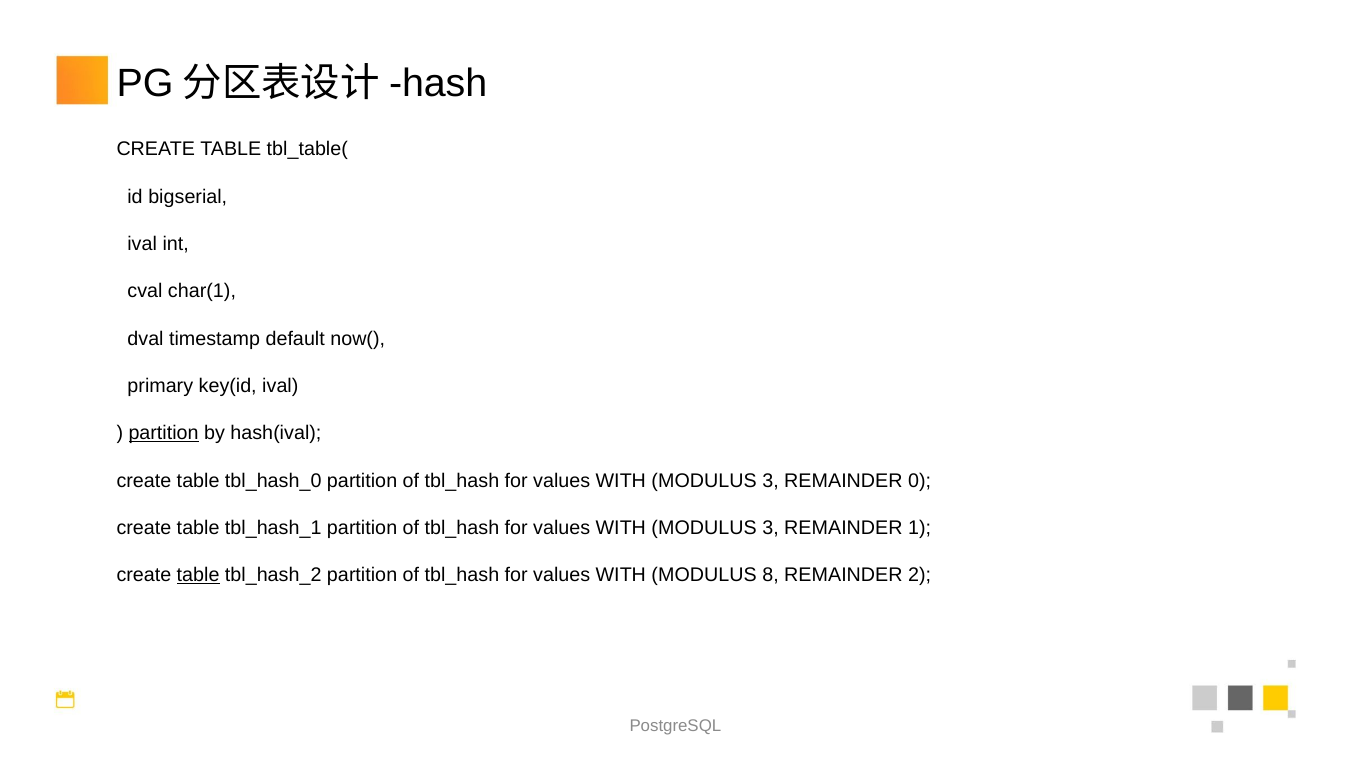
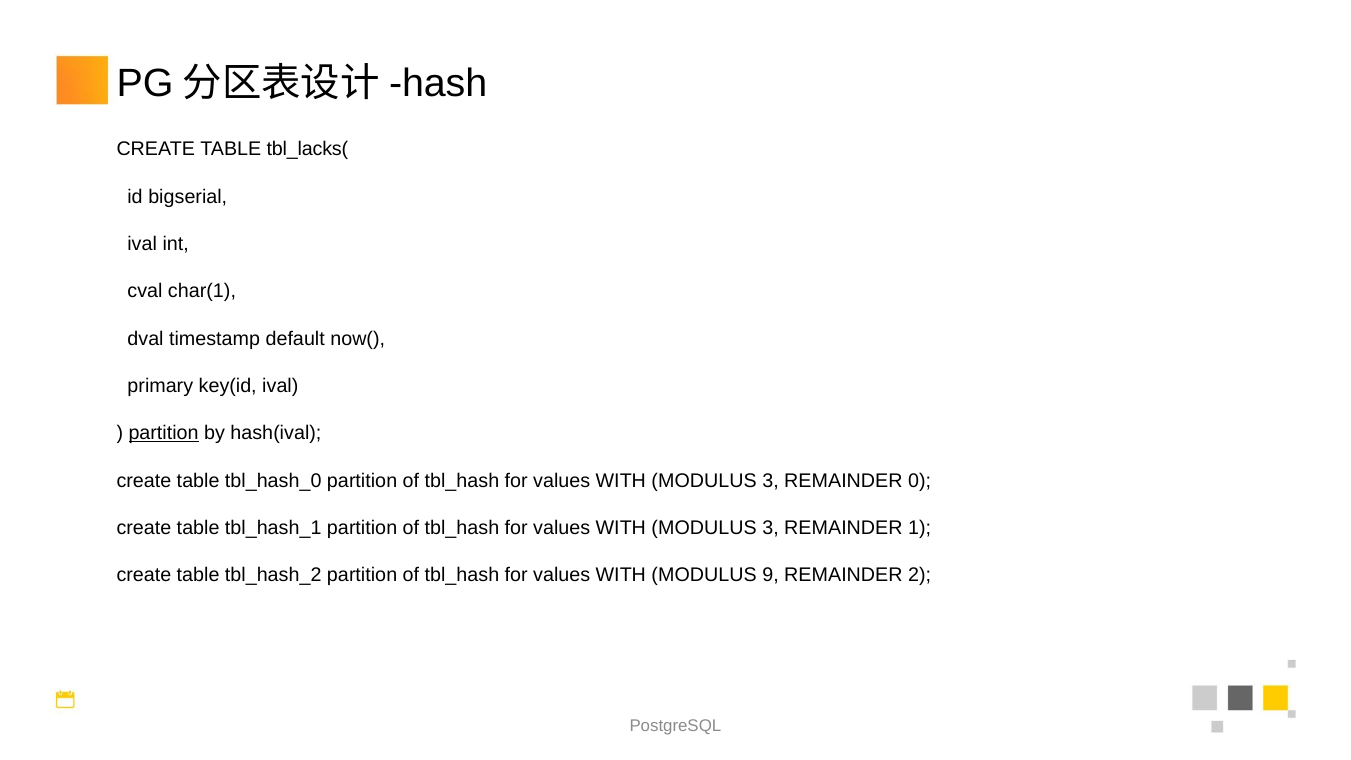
tbl_table(: tbl_table( -> tbl_lacks(
table at (198, 575) underline: present -> none
8: 8 -> 9
